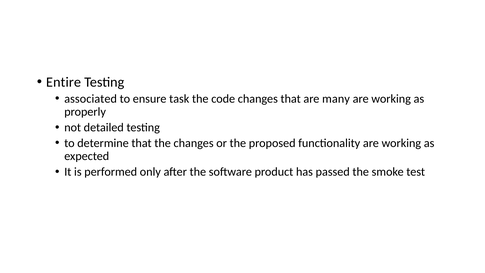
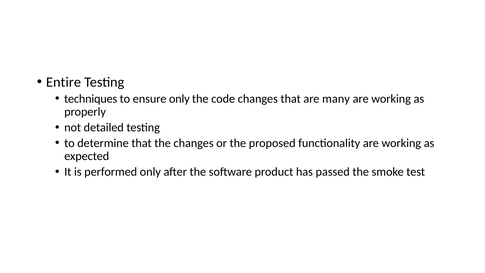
associated: associated -> techniques
ensure task: task -> only
